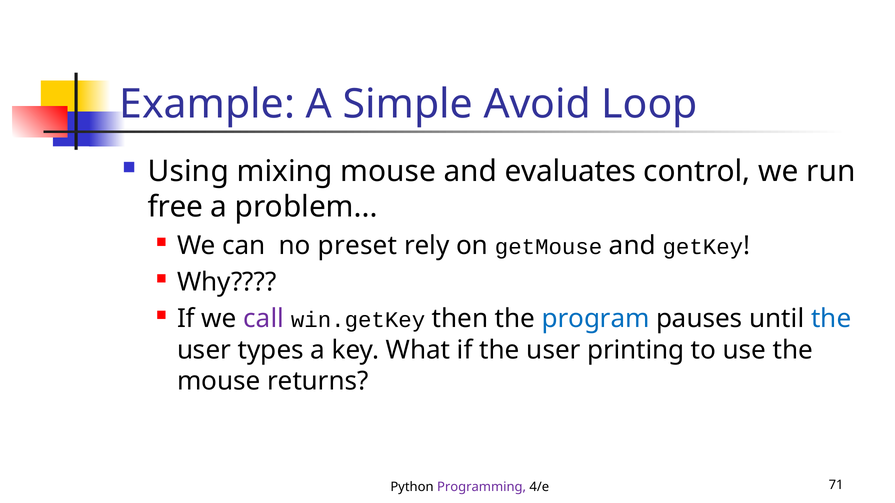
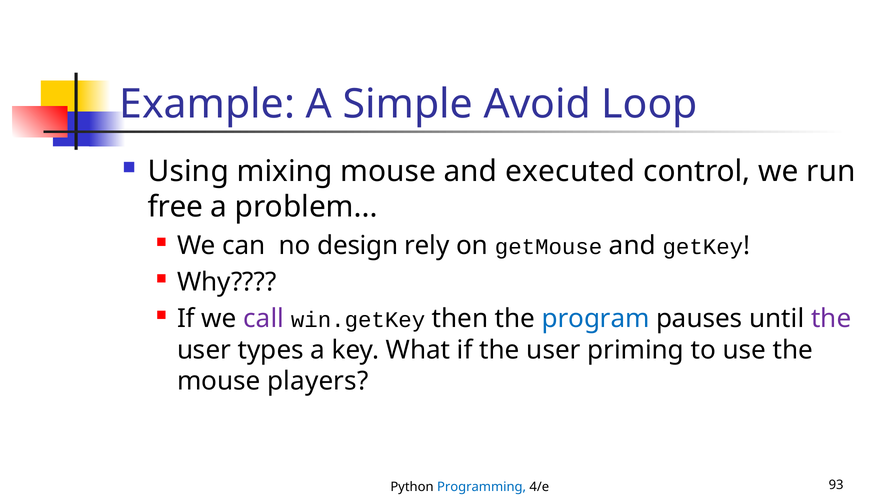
evaluates: evaluates -> executed
preset: preset -> design
the at (831, 319) colour: blue -> purple
printing: printing -> priming
returns: returns -> players
Programming colour: purple -> blue
71: 71 -> 93
